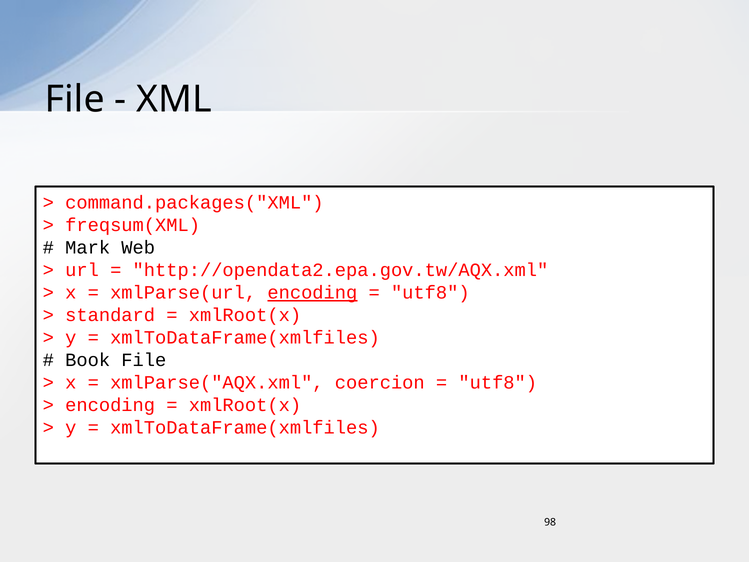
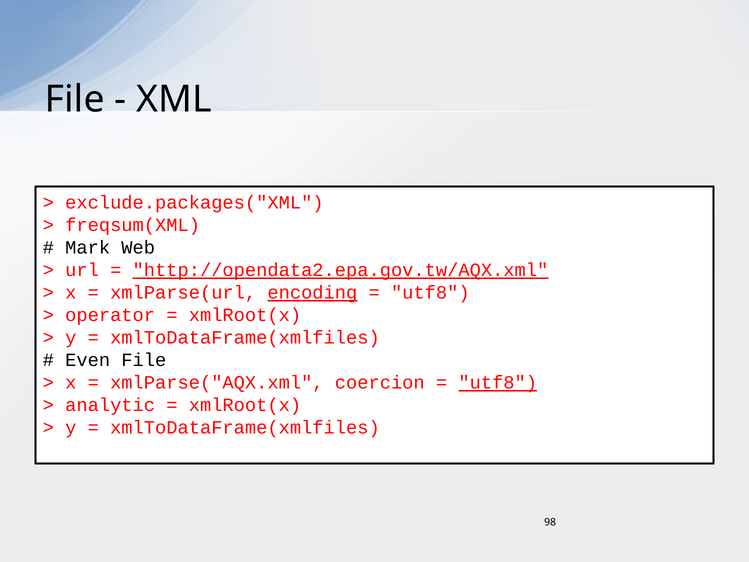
command.packages("XML: command.packages("XML -> exclude.packages("XML
http://opendata2.epa.gov.tw/AQX.xml underline: none -> present
standard: standard -> operator
Book: Book -> Even
utf8 at (498, 382) underline: none -> present
encoding at (110, 405): encoding -> analytic
